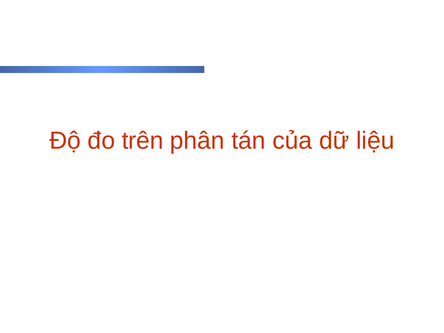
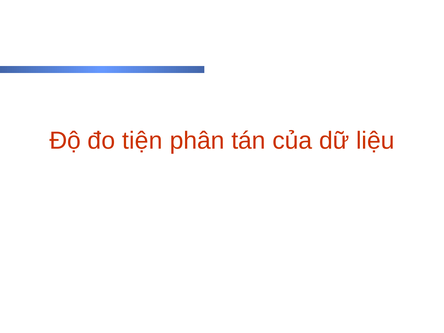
trên: trên -> tiện
